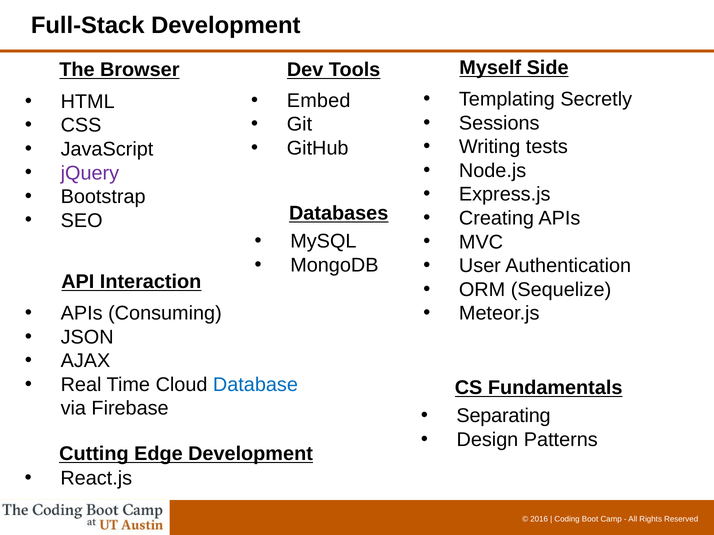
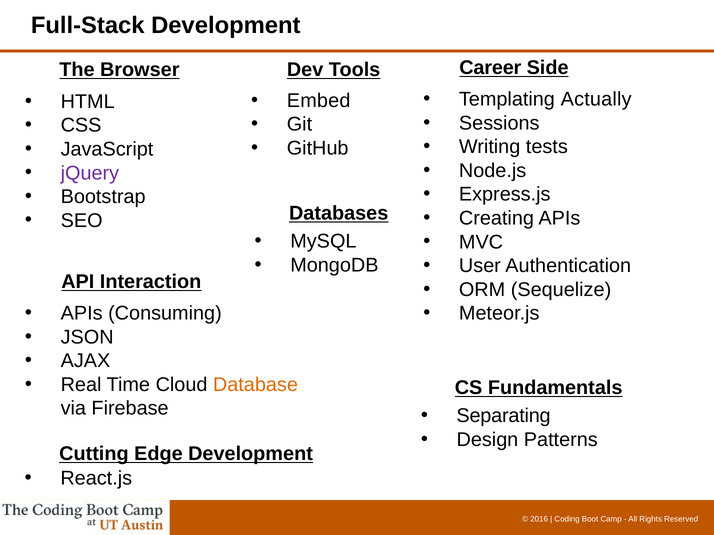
Myself: Myself -> Career
Secretly: Secretly -> Actually
Database colour: blue -> orange
